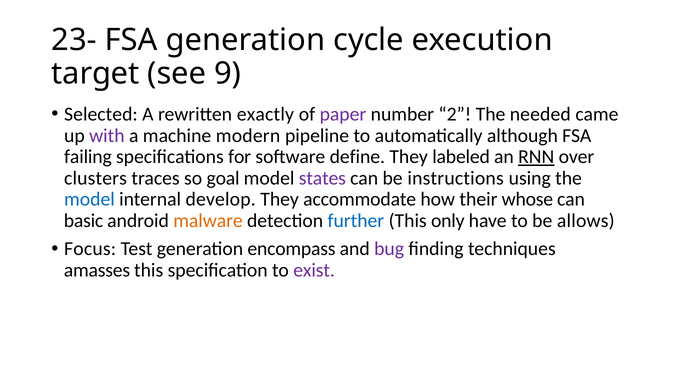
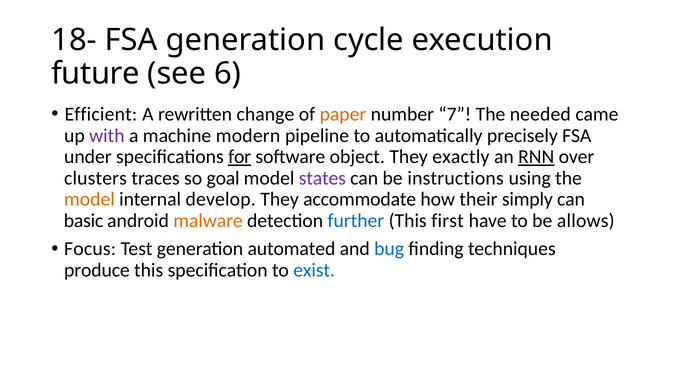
23-: 23- -> 18-
target: target -> future
9: 9 -> 6
Selected: Selected -> Efficient
exactly: exactly -> change
paper colour: purple -> orange
2: 2 -> 7
although: although -> precisely
failing: failing -> under
for underline: none -> present
define: define -> object
labeled: labeled -> exactly
model at (89, 199) colour: blue -> orange
whose: whose -> simply
only: only -> first
encompass: encompass -> automated
bug colour: purple -> blue
amasses: amasses -> produce
exist colour: purple -> blue
